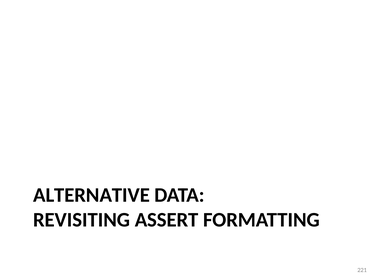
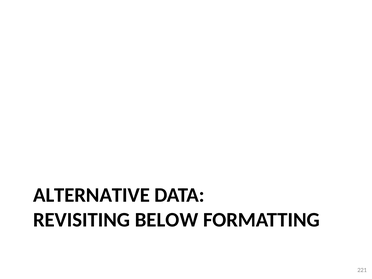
ASSERT: ASSERT -> BELOW
